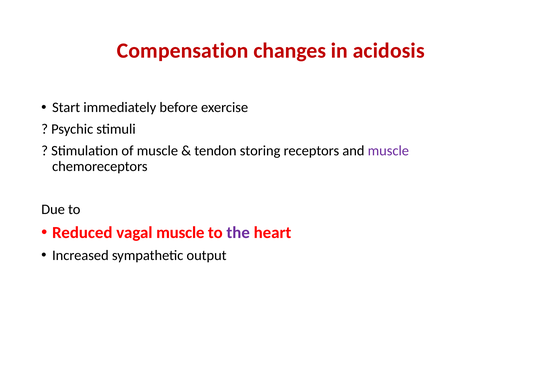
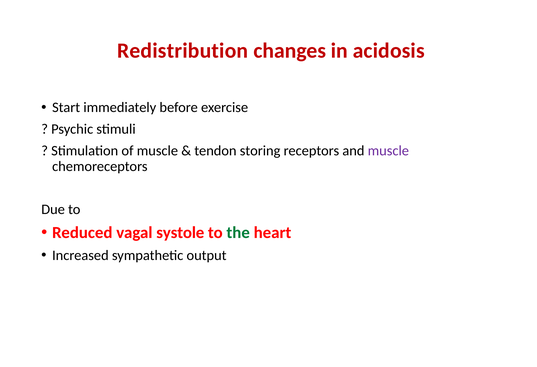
Compensation: Compensation -> Redistribution
vagal muscle: muscle -> systole
the colour: purple -> green
